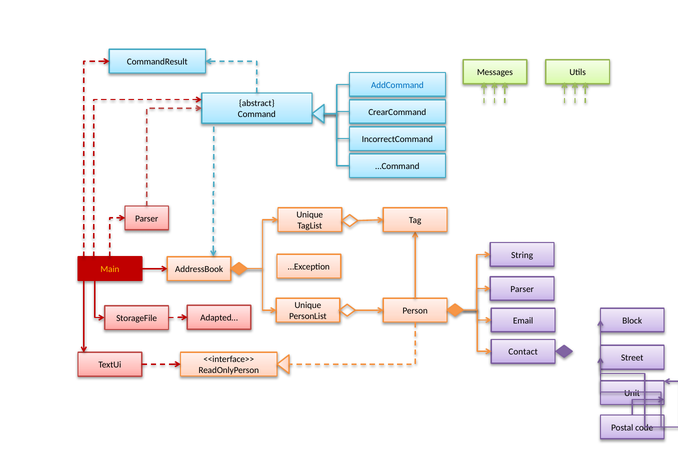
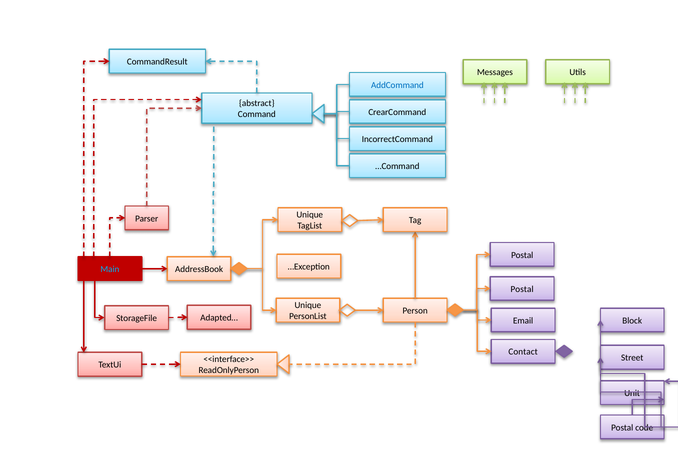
String at (522, 255): String -> Postal
Main colour: yellow -> light blue
Parser at (522, 289): Parser -> Postal
